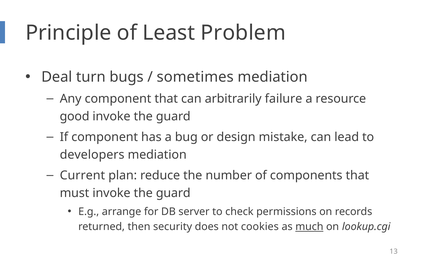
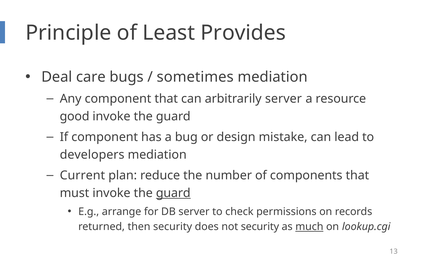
Problem: Problem -> Provides
turn: turn -> care
arbitrarily failure: failure -> server
guard at (173, 193) underline: none -> present
not cookies: cookies -> security
